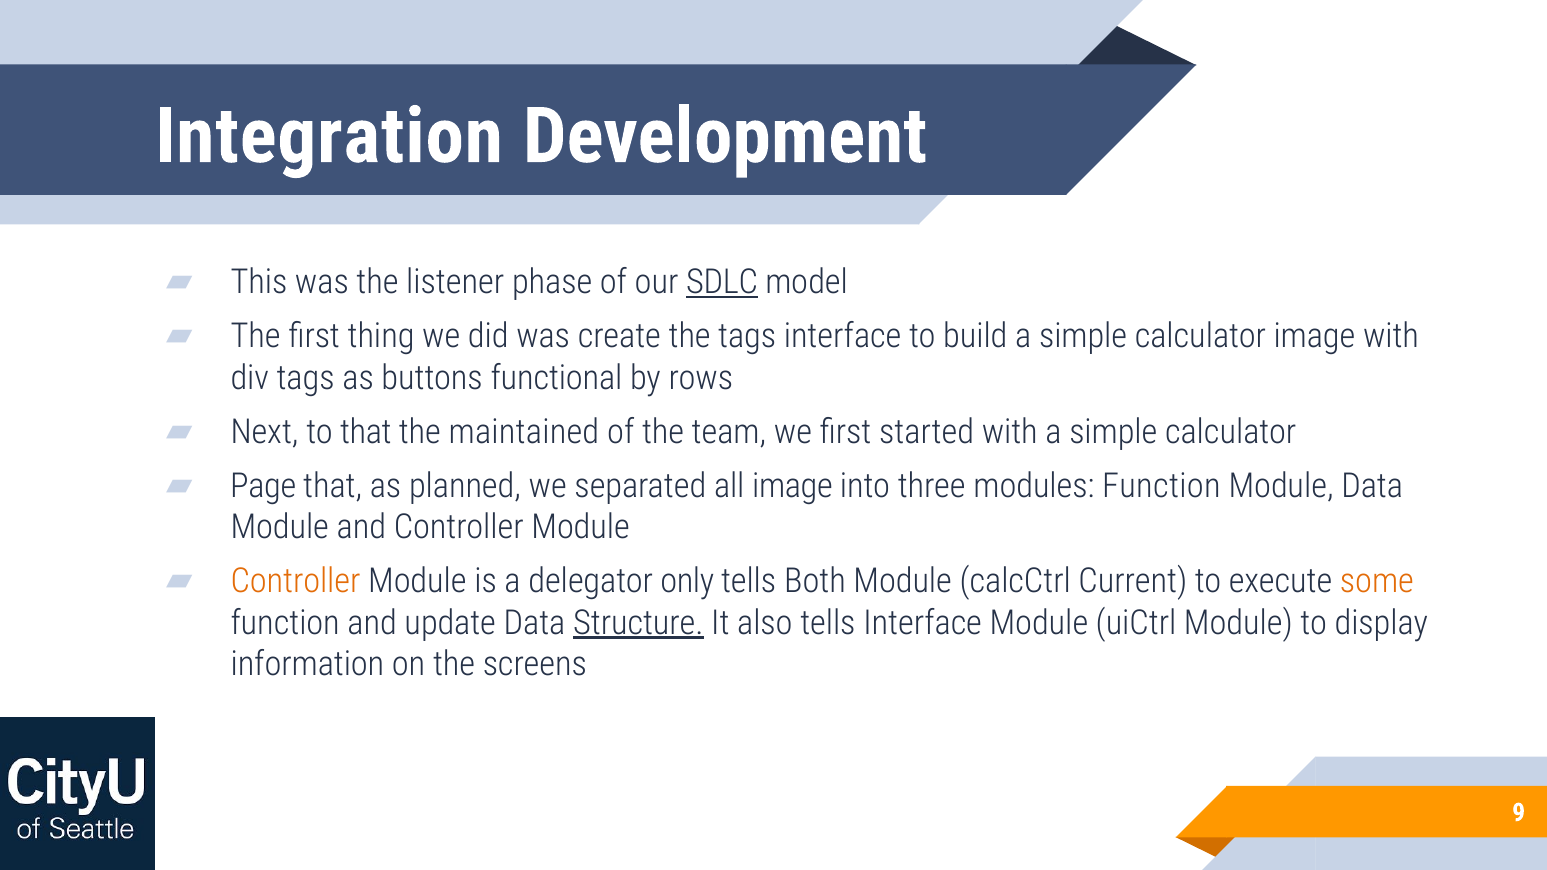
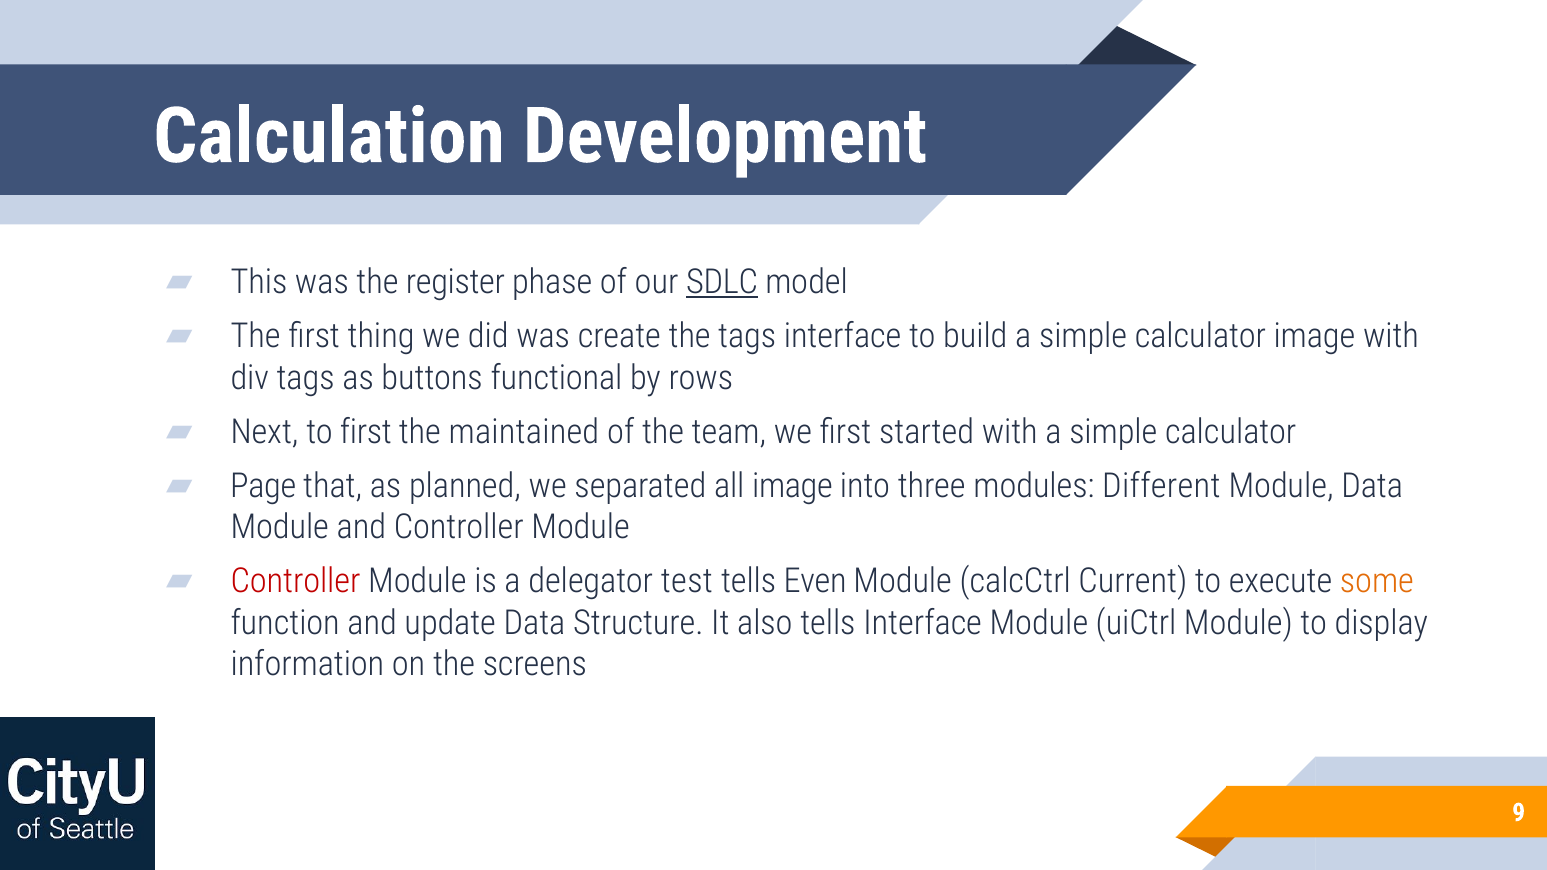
Integration: Integration -> Calculation
listener: listener -> register
to that: that -> first
modules Function: Function -> Different
Controller at (296, 582) colour: orange -> red
only: only -> test
Both: Both -> Even
Structure underline: present -> none
